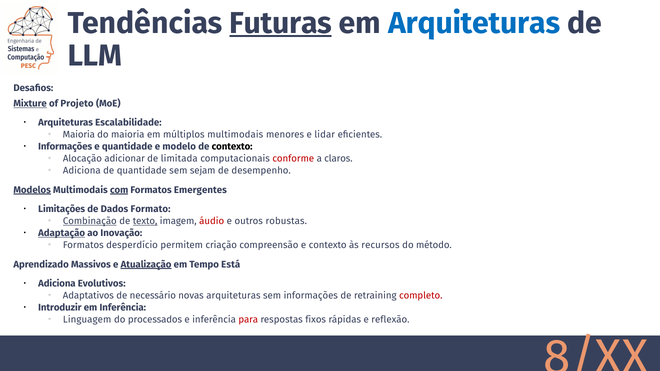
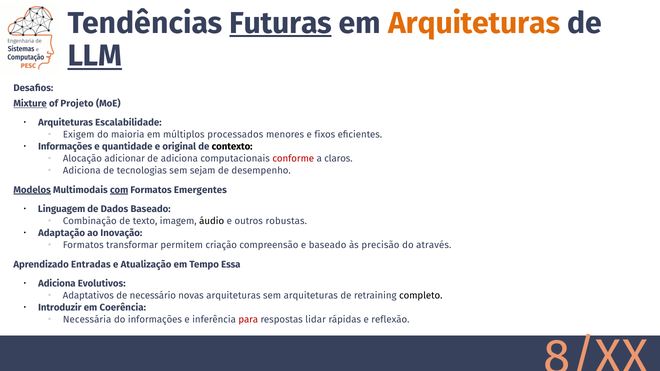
Arquiteturas at (474, 23) colour: blue -> orange
LLM underline: none -> present
Maioria at (79, 135): Maioria -> Exigem
múltiplos multimodais: multimodais -> processados
lidar: lidar -> fixos
modelo: modelo -> original
de limitada: limitada -> adiciona
de quantidade: quantidade -> tecnologias
Limitações: Limitações -> Linguagem
Dados Formato: Formato -> Baseado
Combinação underline: present -> none
texto underline: present -> none
áudio colour: red -> black
Adaptação underline: present -> none
desperdício: desperdício -> transformar
e contexto: contexto -> baseado
recursos: recursos -> precisão
método: método -> através
Massivos: Massivos -> Entradas
Atualização underline: present -> none
Está: Está -> Essa
sem informações: informações -> arquiteturas
completo colour: red -> black
em Inferência: Inferência -> Coerência
Linguagem: Linguagem -> Necessária
do processados: processados -> informações
fixos: fixos -> lidar
